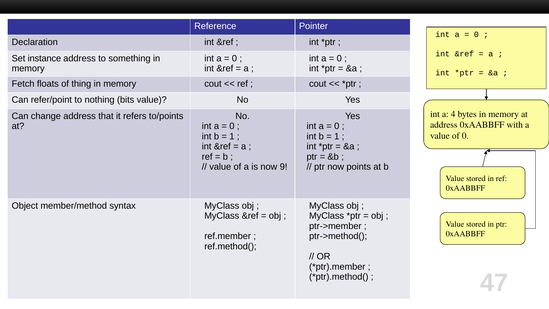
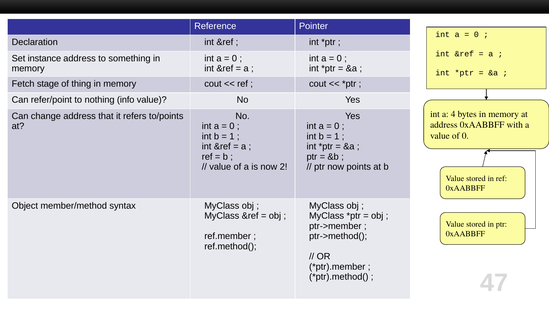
floats: floats -> stage
bits: bits -> info
9: 9 -> 2
